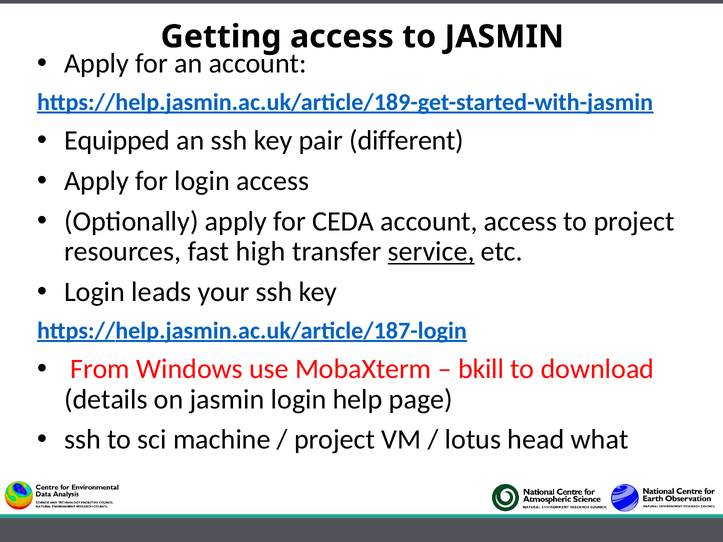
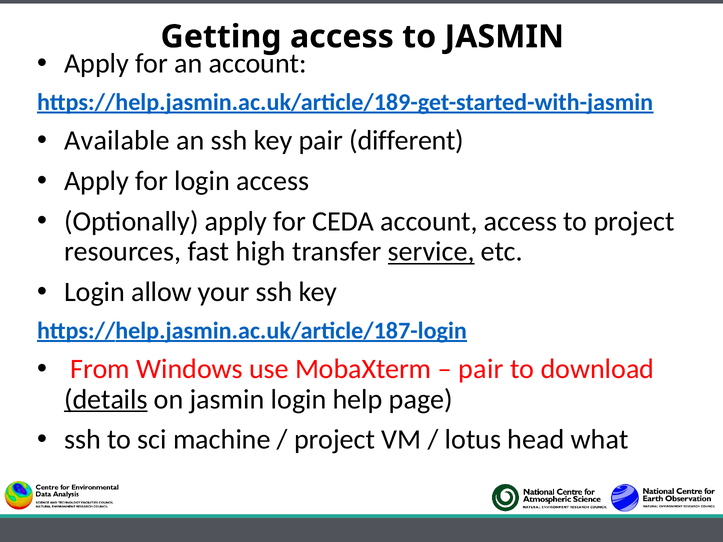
Equipped: Equipped -> Available
leads: leads -> allow
bkill at (481, 369): bkill -> pair
details underline: none -> present
